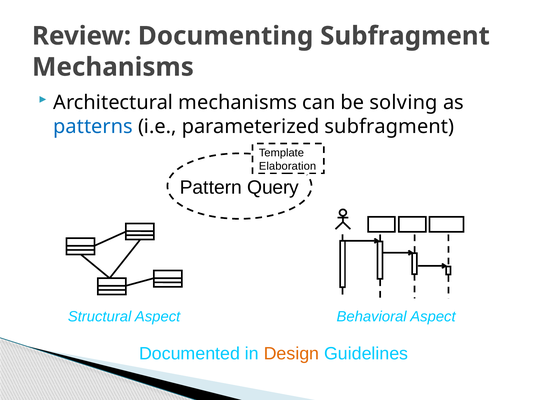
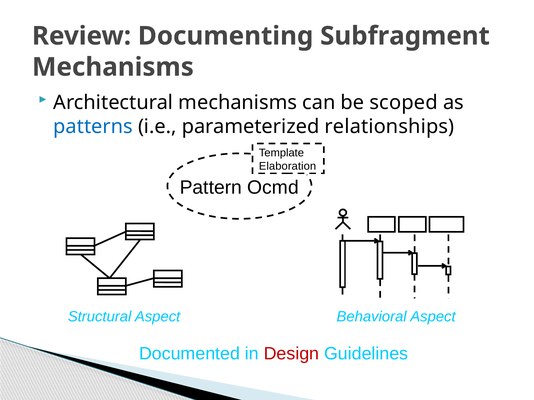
solving: solving -> scoped
parameterized subfragment: subfragment -> relationships
Query: Query -> Ocmd
Design colour: orange -> red
